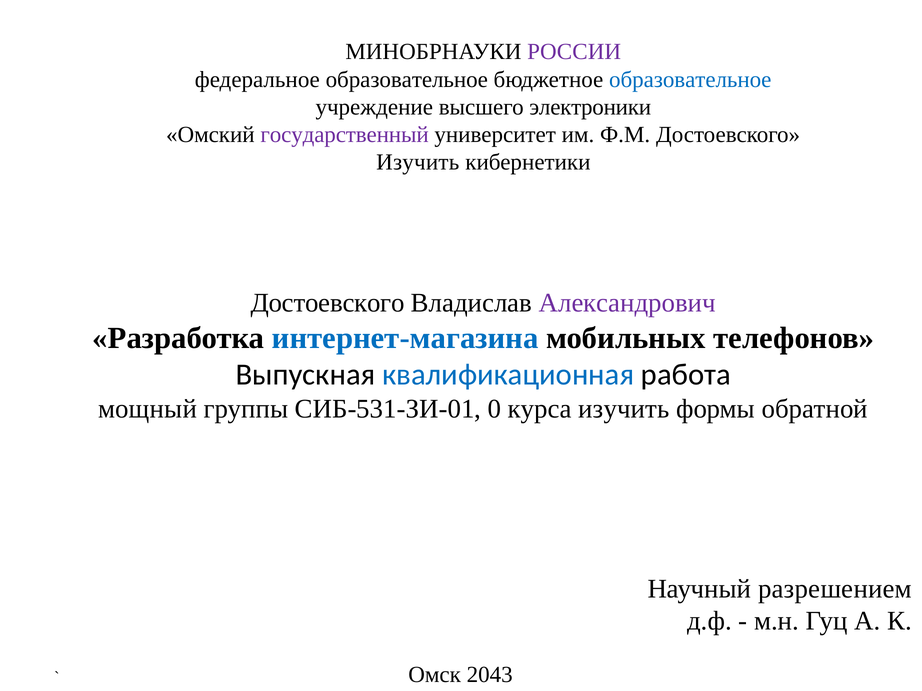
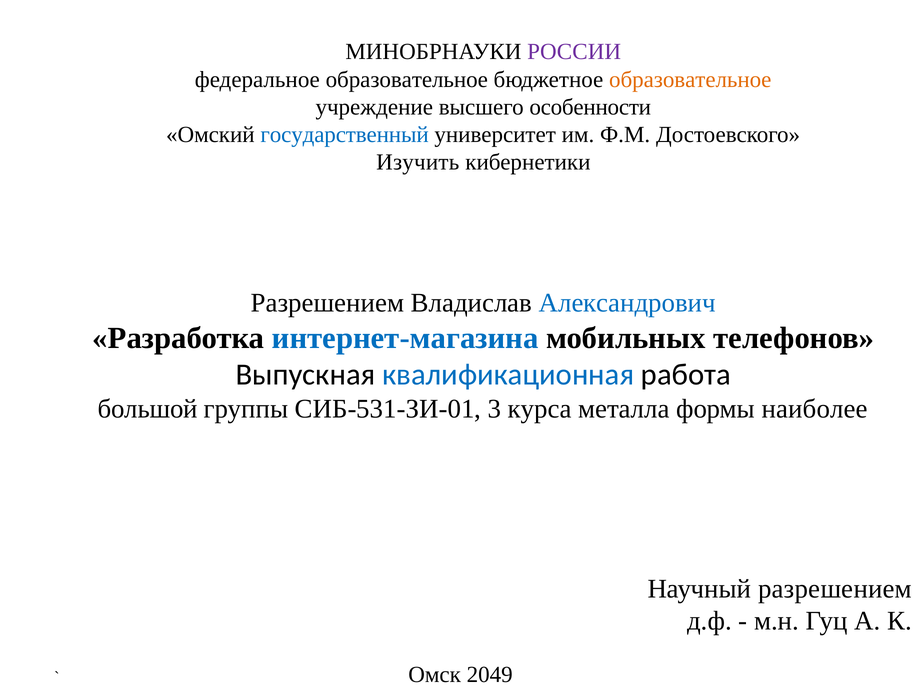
образовательное at (690, 79) colour: blue -> orange
электроники: электроники -> особенности
государственный colour: purple -> blue
Достоевского at (328, 303): Достоевского -> Разрешением
Александрович colour: purple -> blue
мощный: мощный -> большой
0: 0 -> 3
курса изучить: изучить -> металла
обратной: обратной -> наиболее
2043: 2043 -> 2049
